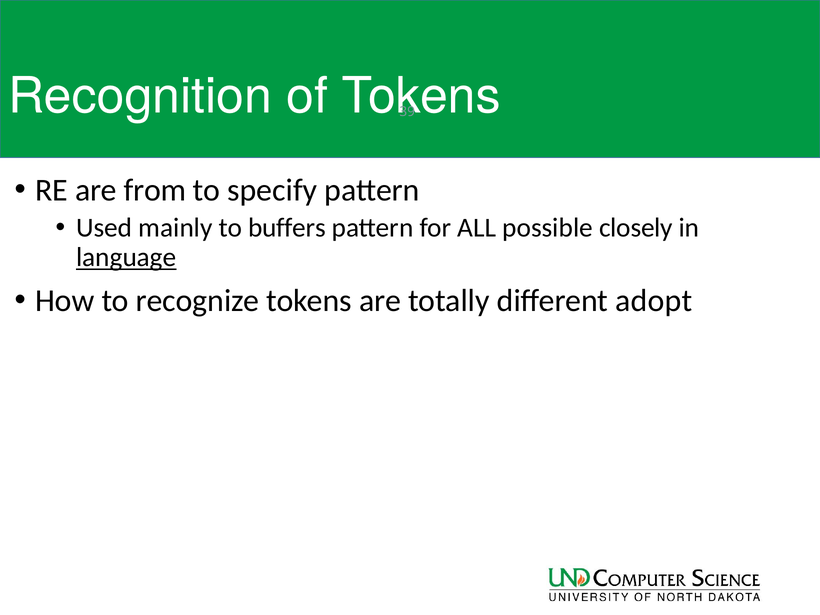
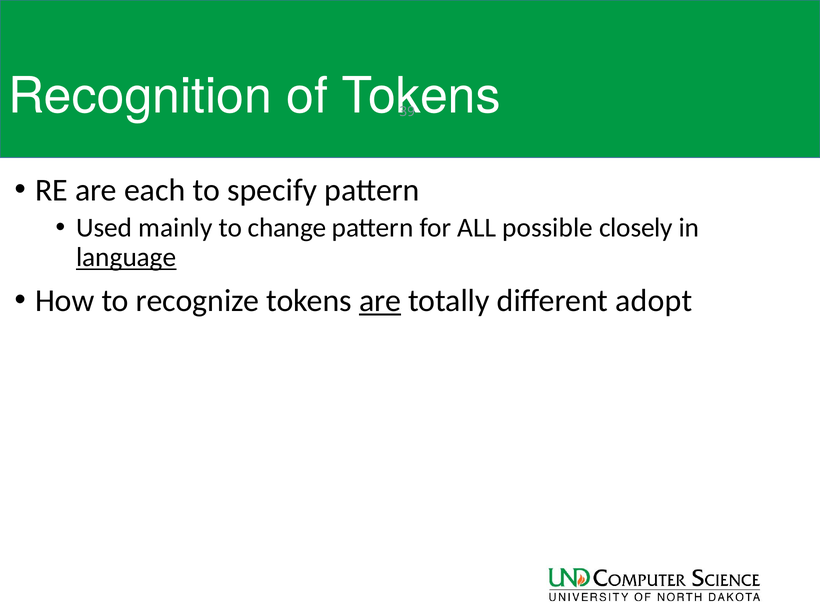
from: from -> each
buffers: buffers -> change
are at (380, 301) underline: none -> present
